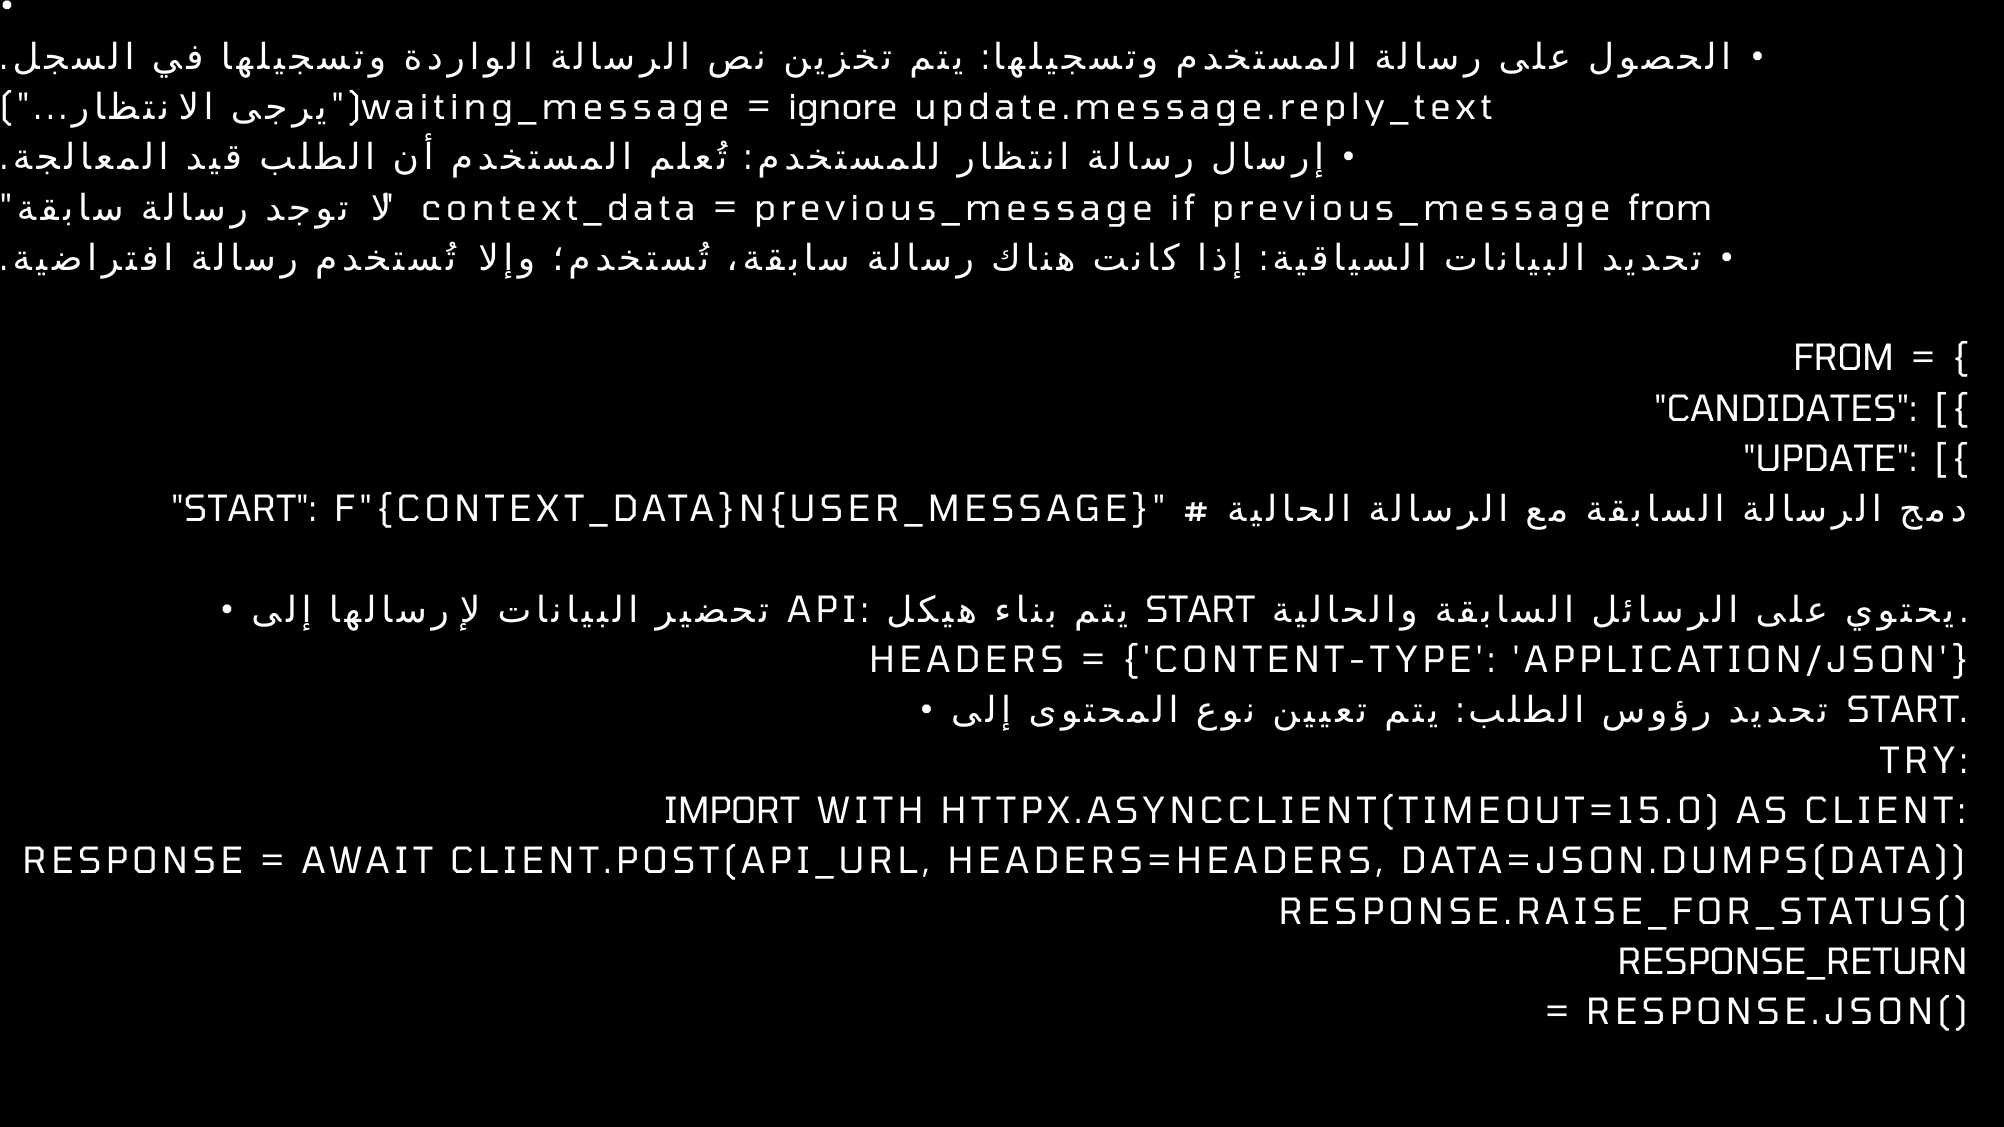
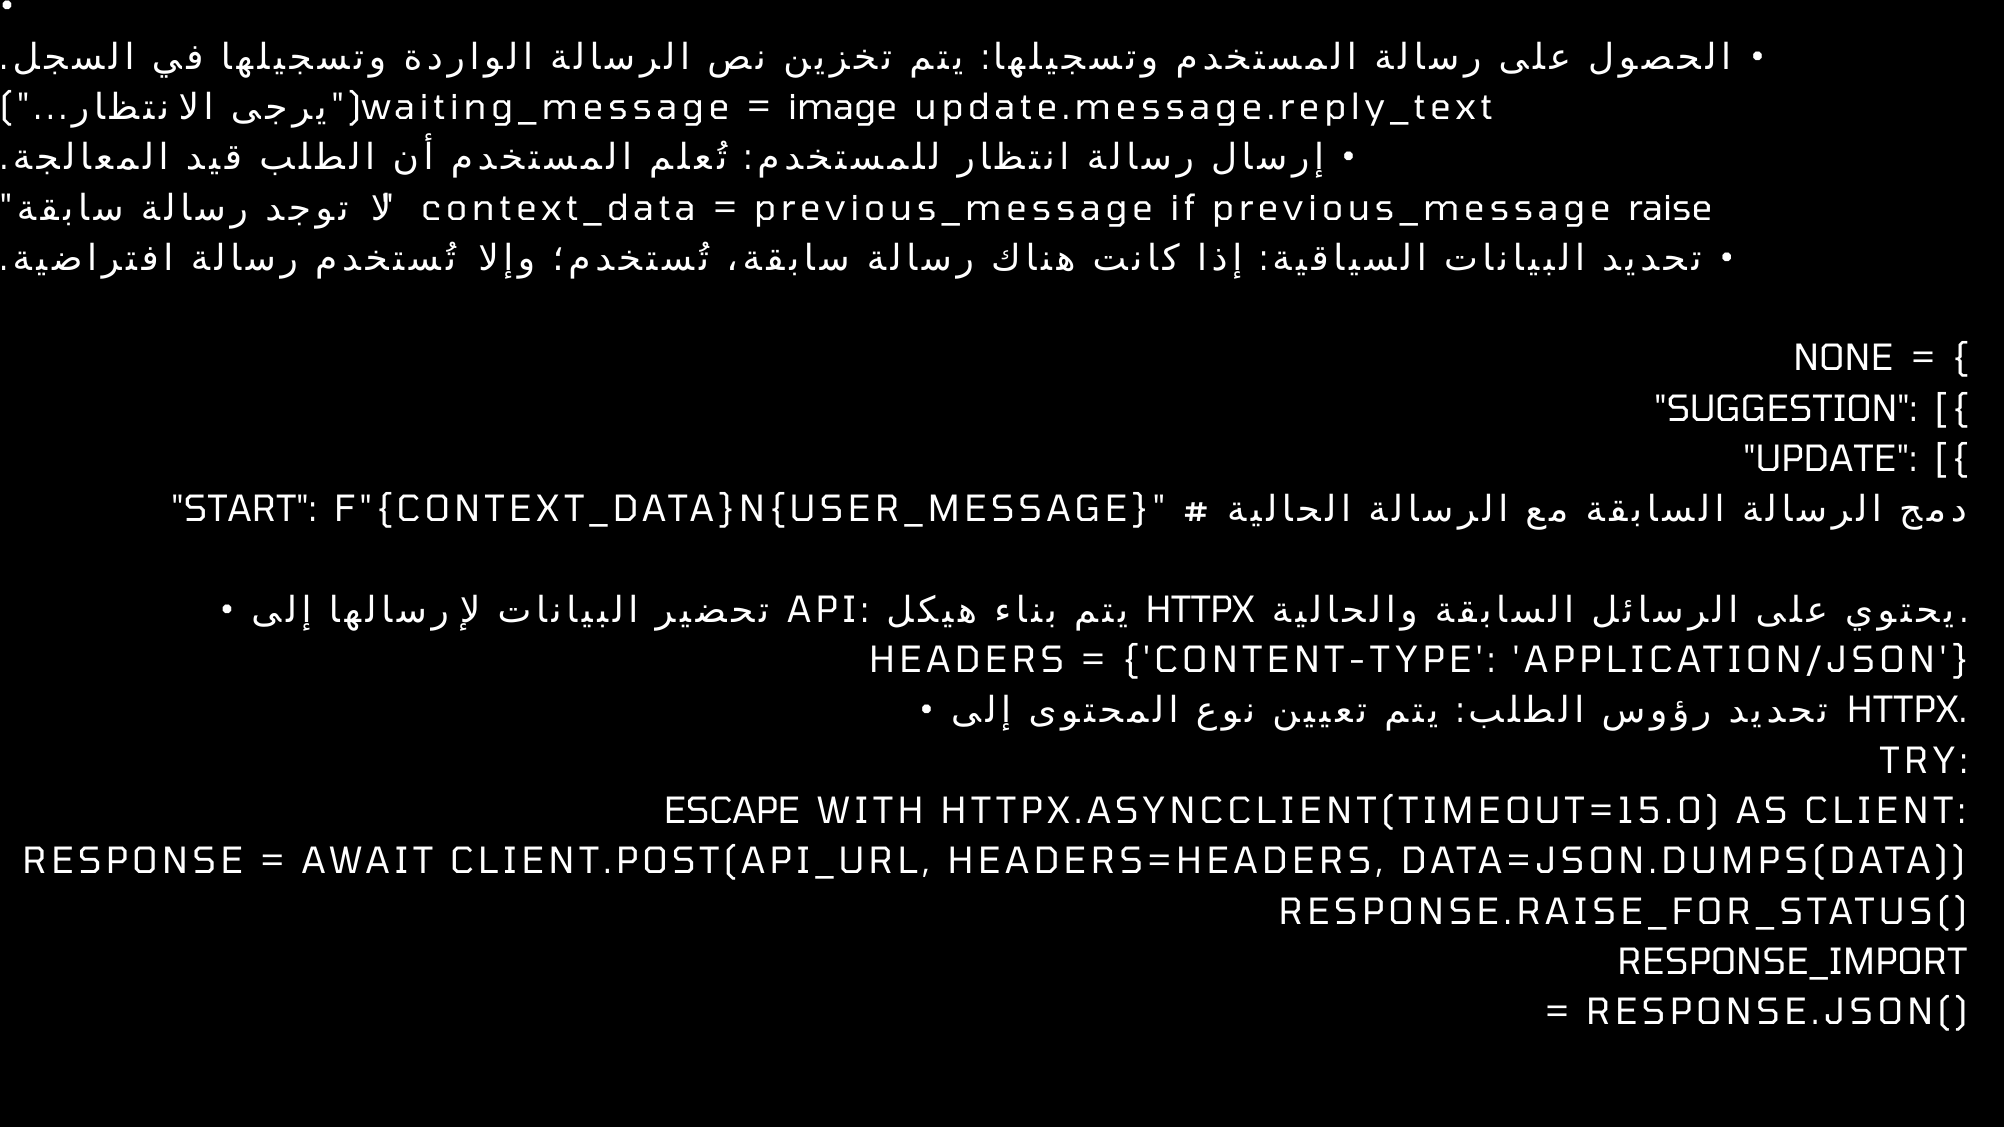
ignore: ignore -> image
previous_message from: from -> raise
FROM at (1844, 359): FROM -> NONE
CANDIDATES: CANDIDATES -> SUGGESTION
START at (1200, 611): START -> HTTPX
START at (1907, 711): START -> HTTPX
IMPORT: IMPORT -> ESCAPE
RESPONSE_RETURN: RESPONSE_RETURN -> RESPONSE_IMPORT
